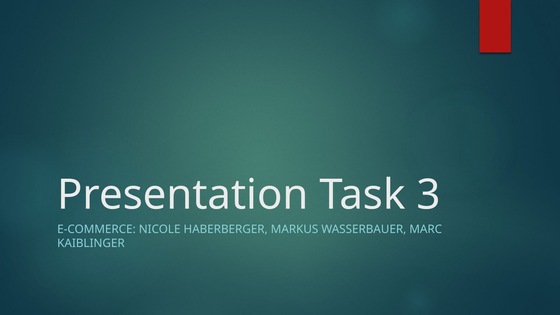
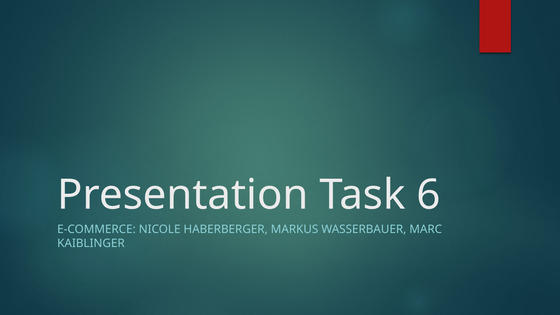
3: 3 -> 6
